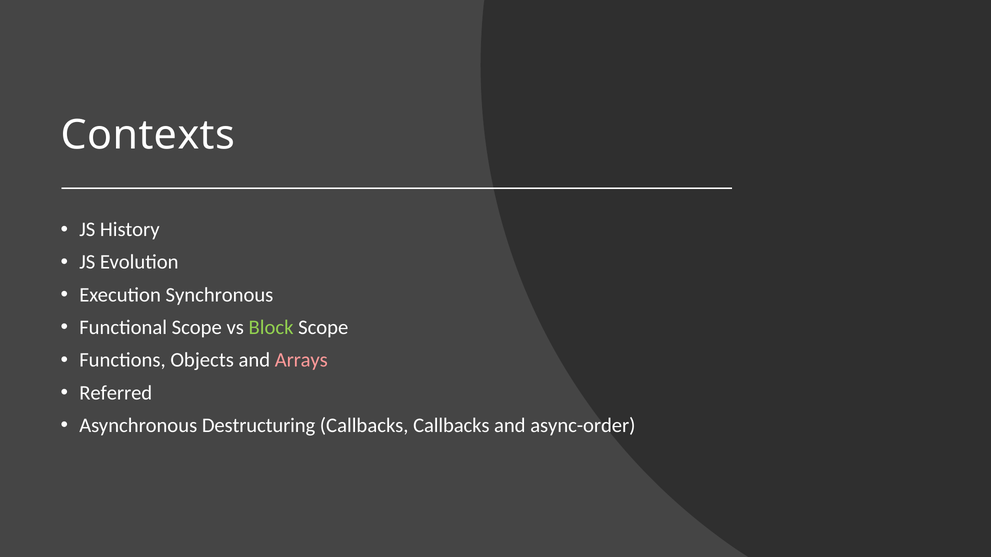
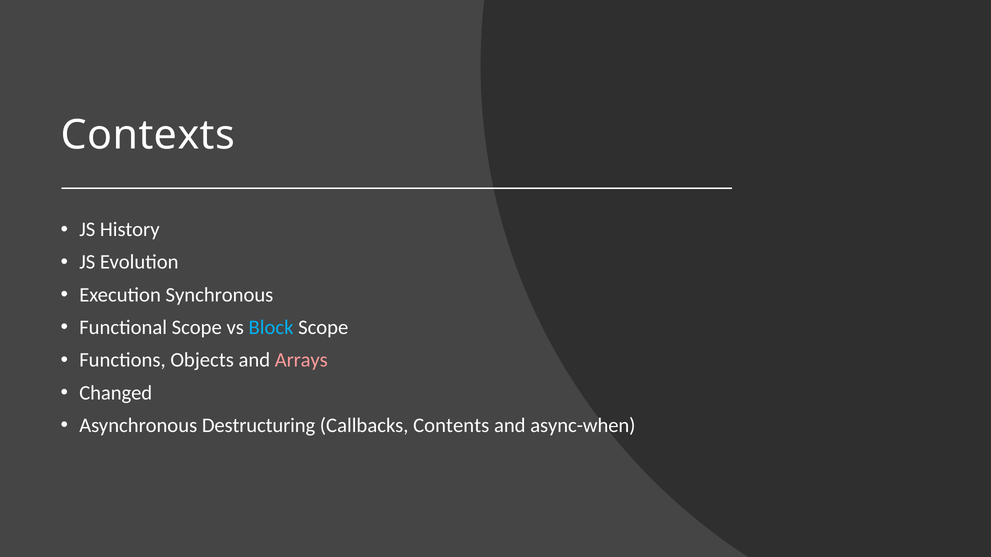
Block colour: light green -> light blue
Referred: Referred -> Changed
Callbacks Callbacks: Callbacks -> Contents
async-order: async-order -> async-when
